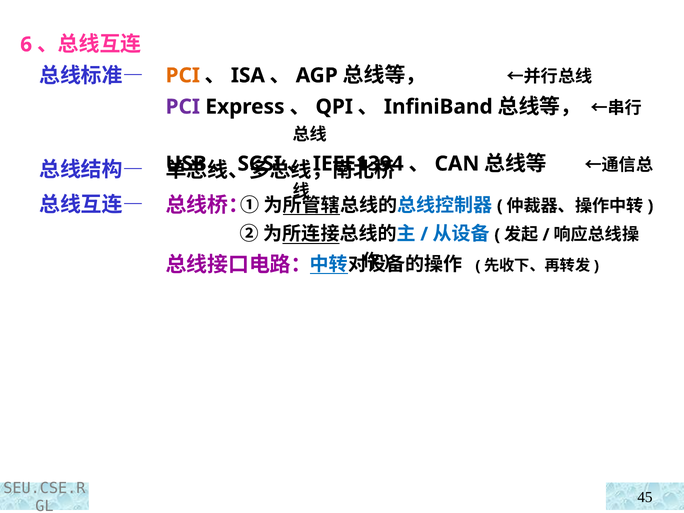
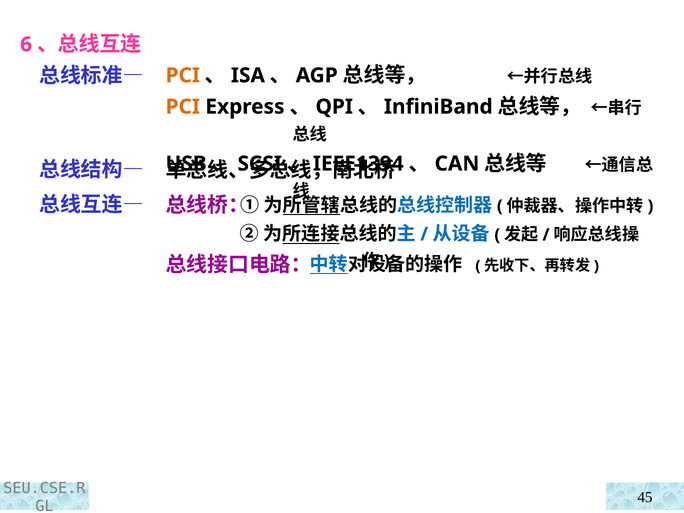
PCI at (183, 107) colour: purple -> orange
